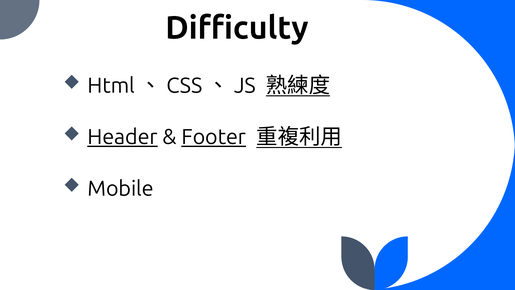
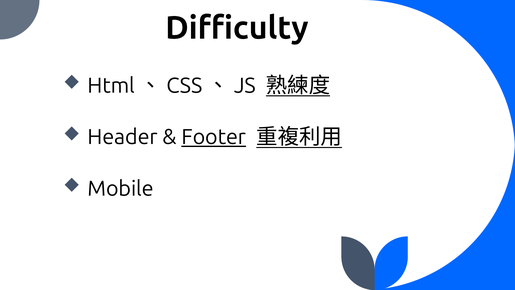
Header underline: present -> none
